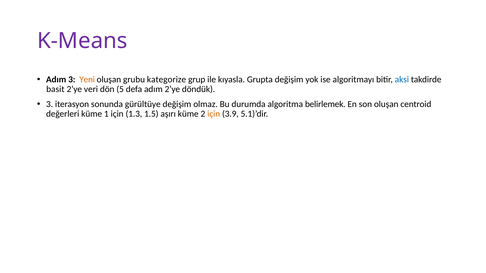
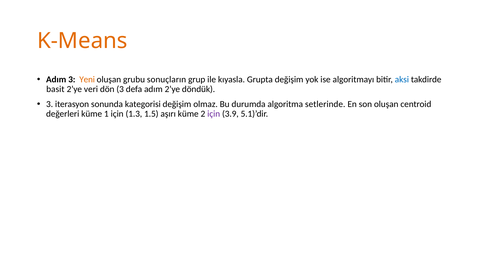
K-Means colour: purple -> orange
kategorize: kategorize -> sonuçların
dön 5: 5 -> 3
gürültüye: gürültüye -> kategorisi
belirlemek: belirlemek -> setlerinde
için at (214, 114) colour: orange -> purple
